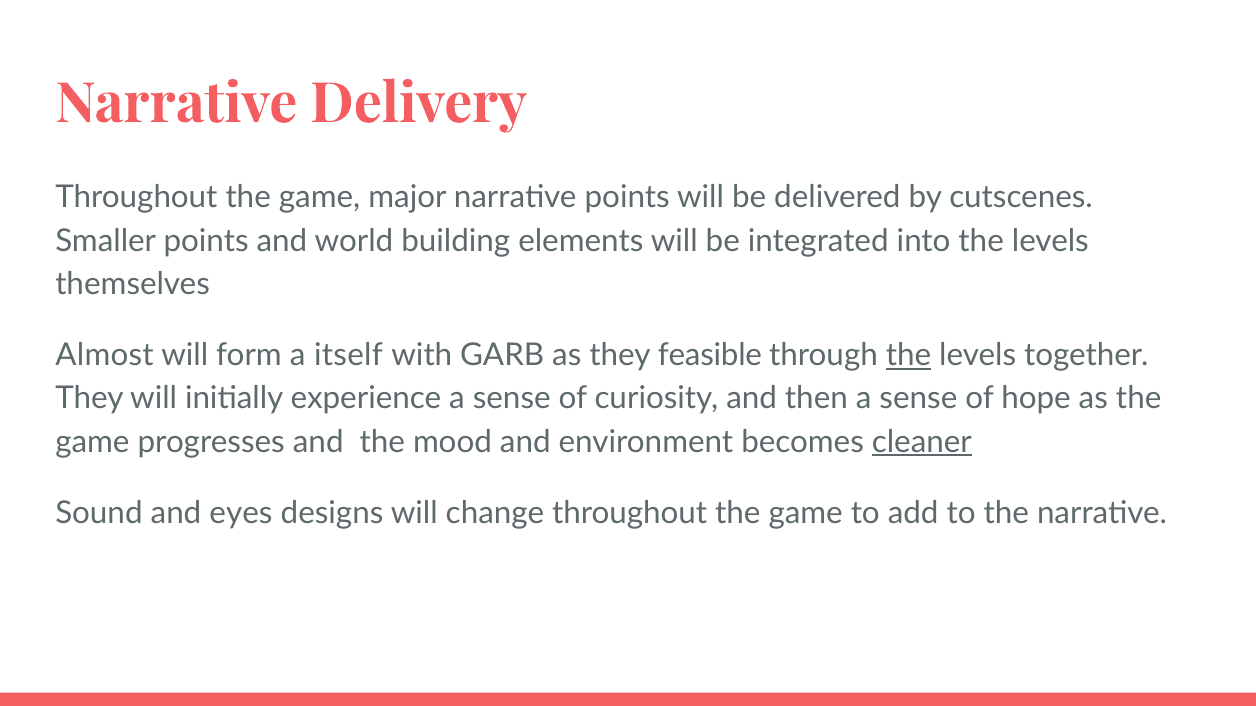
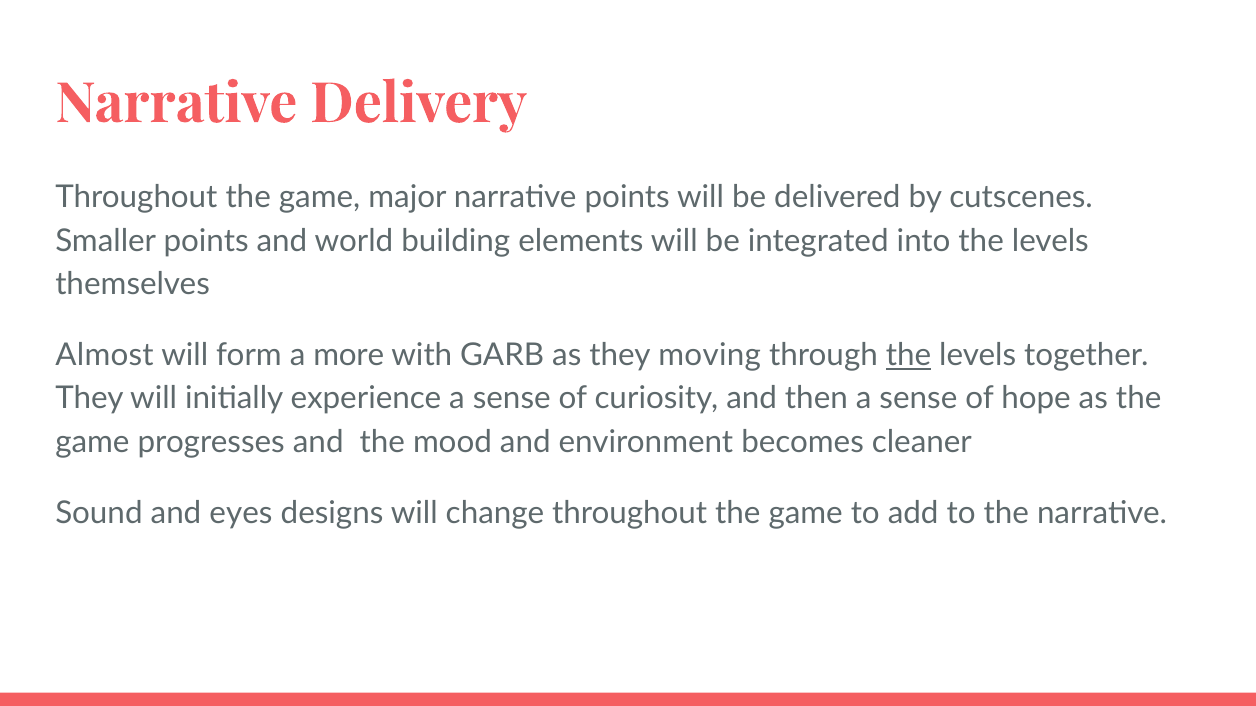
itself: itself -> more
feasible: feasible -> moving
cleaner underline: present -> none
